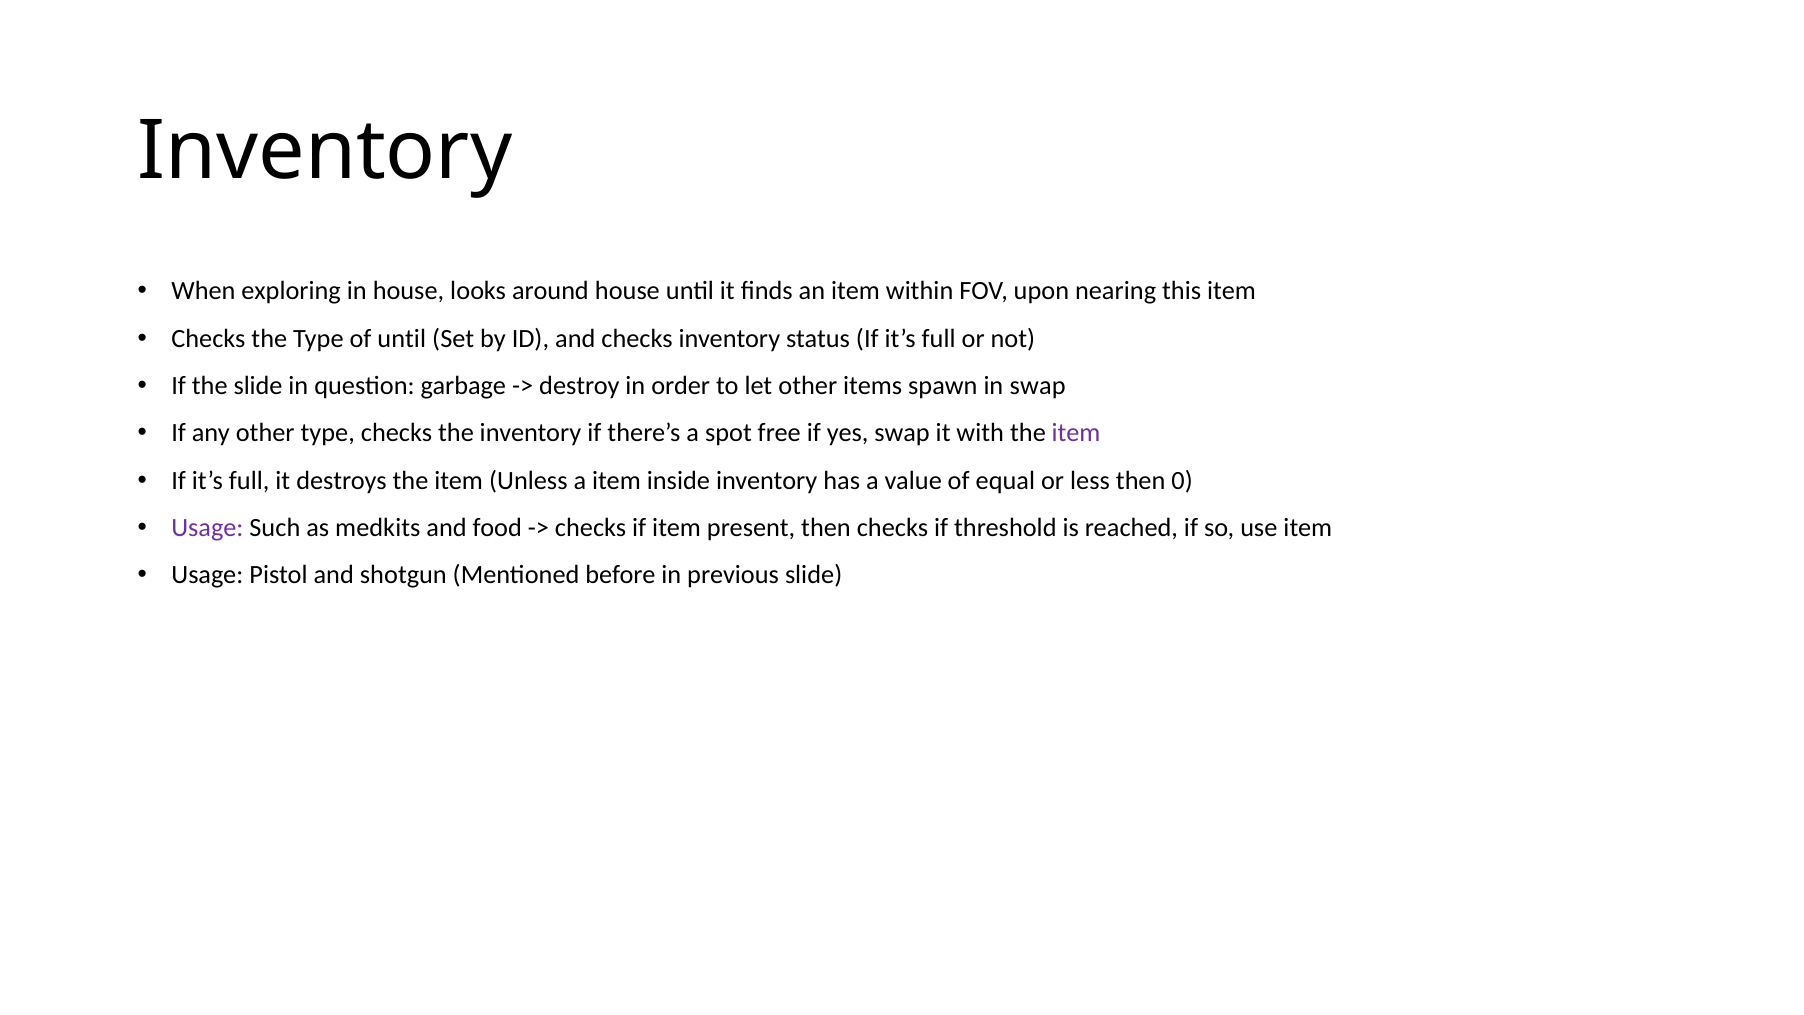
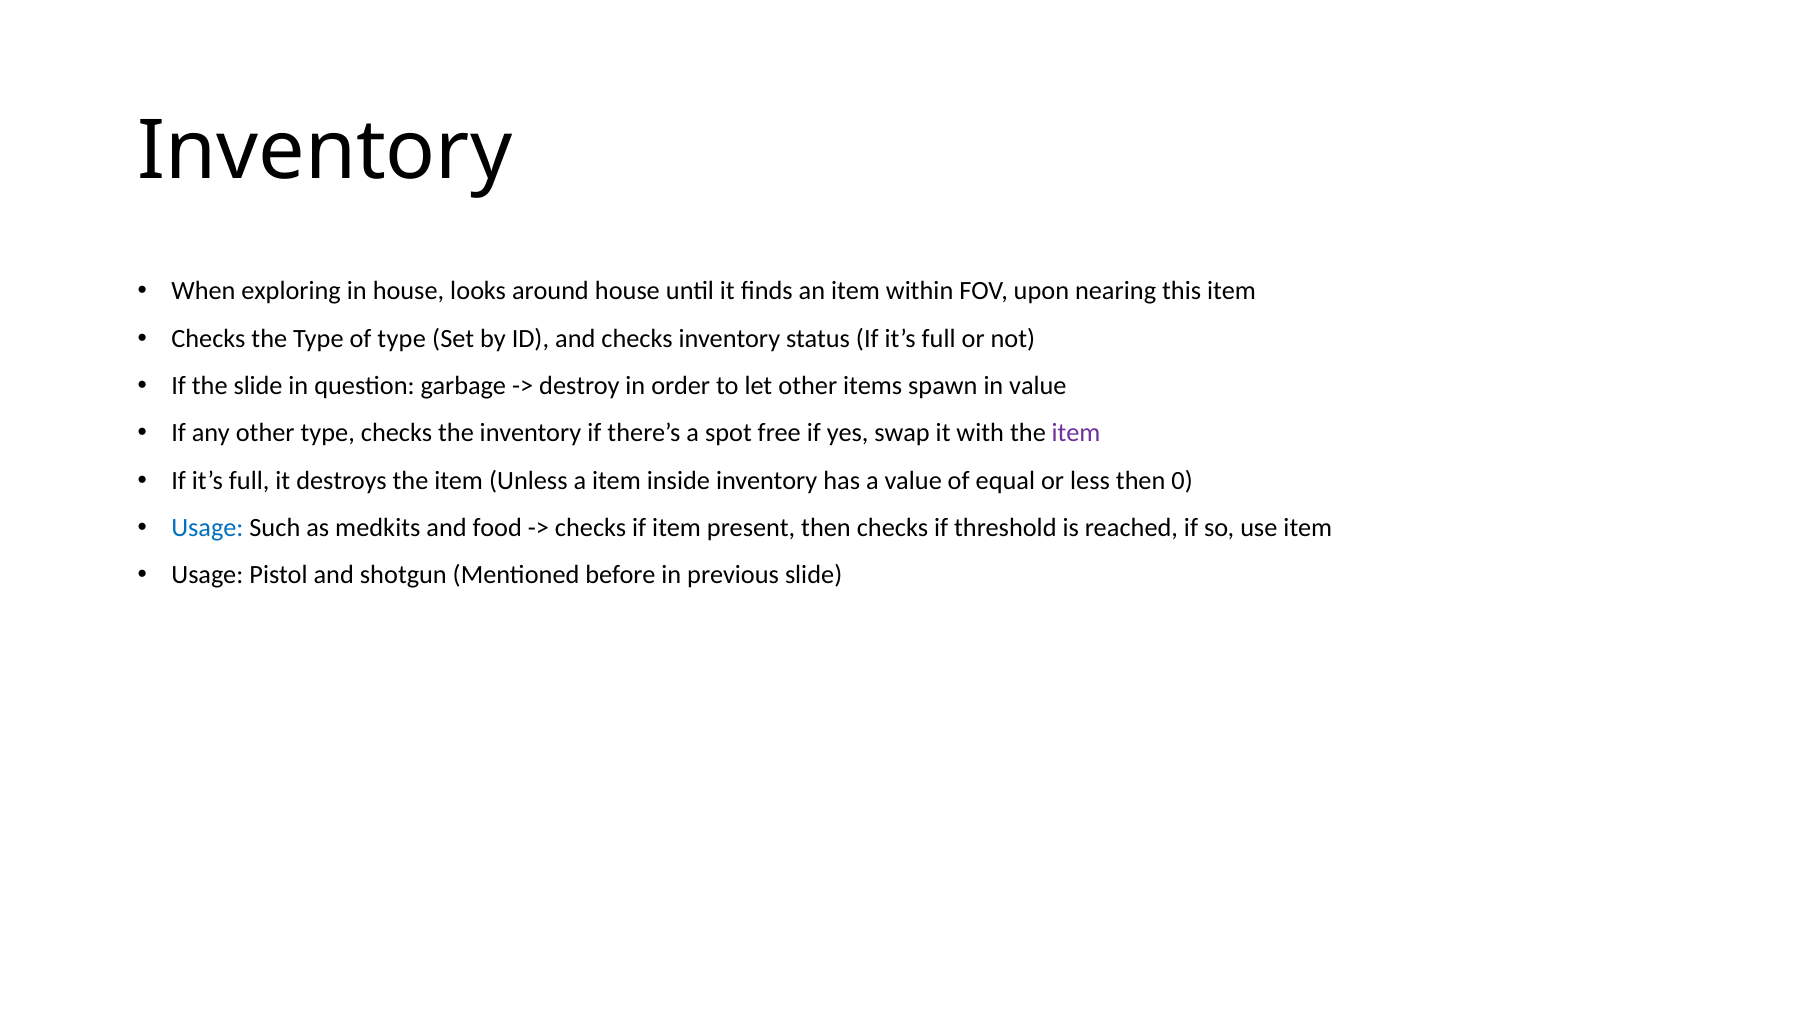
of until: until -> type
in swap: swap -> value
Usage at (207, 528) colour: purple -> blue
